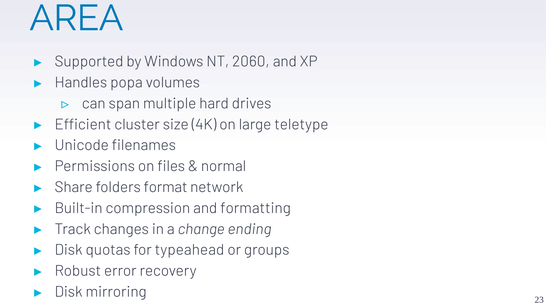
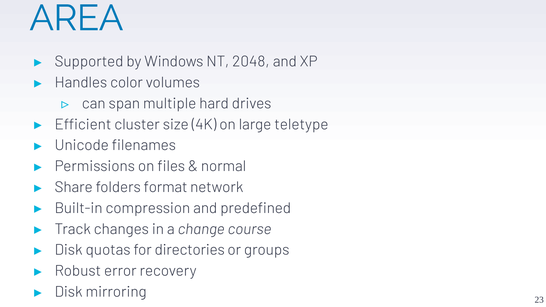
2060: 2060 -> 2048
popa: popa -> color
formatting: formatting -> predefined
ending: ending -> course
typeahead: typeahead -> directories
